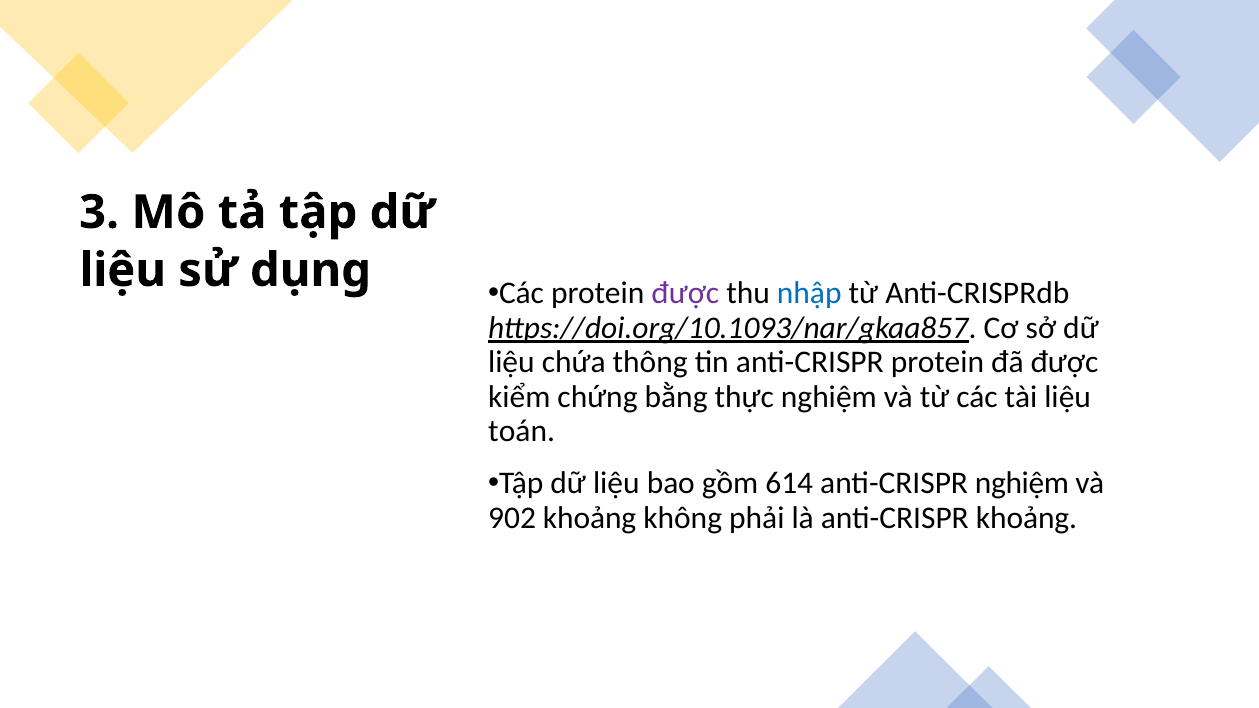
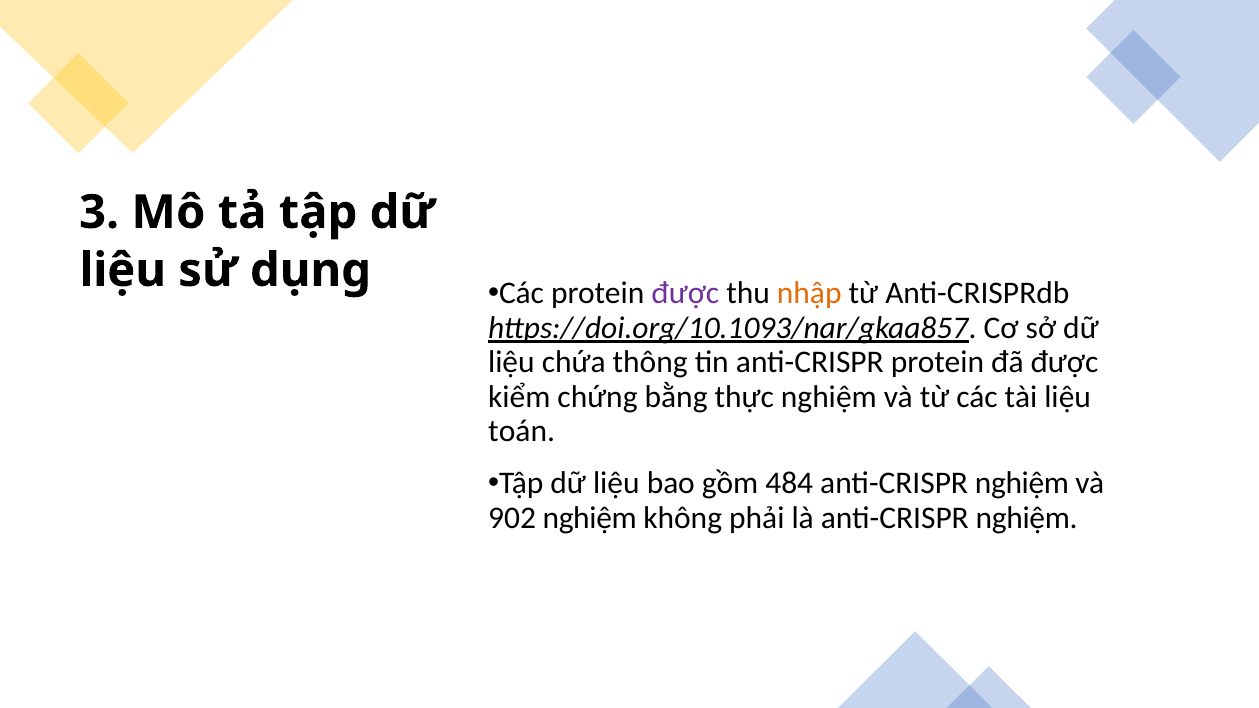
nhập colour: blue -> orange
614: 614 -> 484
902 khoảng: khoảng -> nghiệm
là anti-CRISPR khoảng: khoảng -> nghiệm
